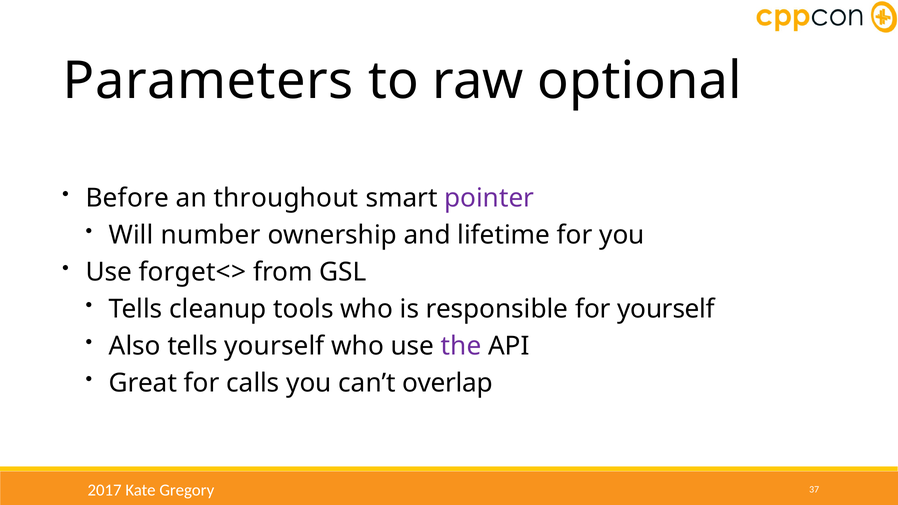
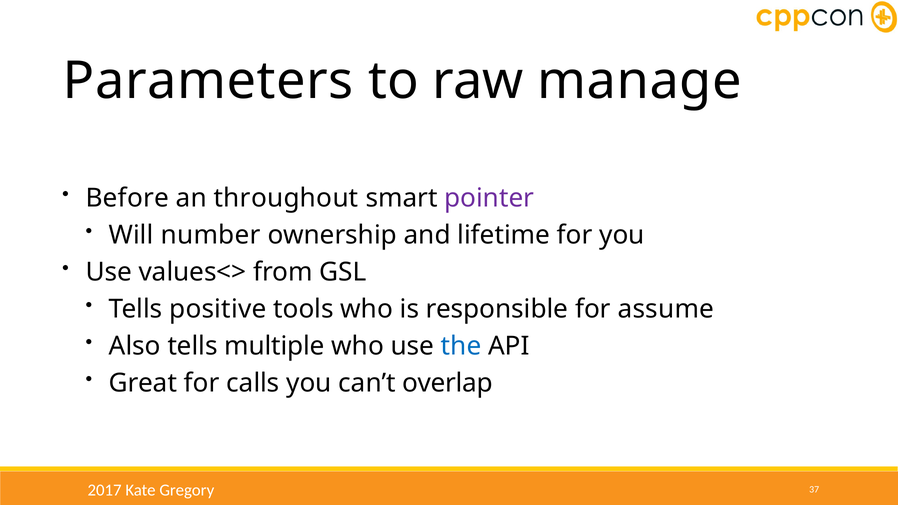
optional: optional -> manage
forget<>: forget<> -> values<>
cleanup: cleanup -> positive
for yourself: yourself -> assume
tells yourself: yourself -> multiple
the colour: purple -> blue
